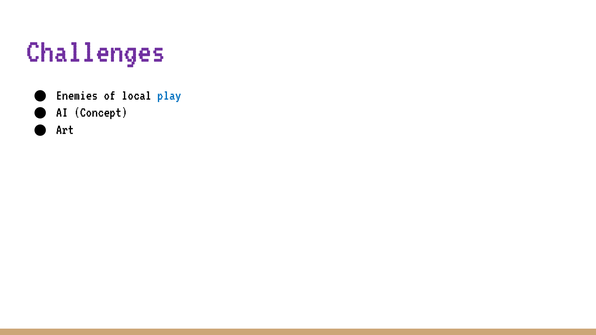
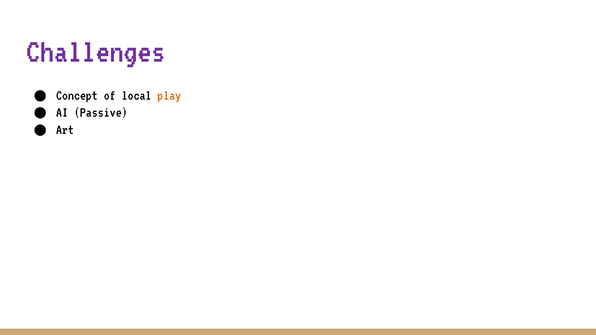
Enemies: Enemies -> Concept
play colour: blue -> orange
Concept: Concept -> Passive
